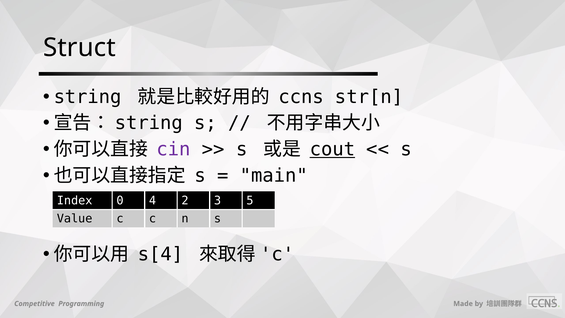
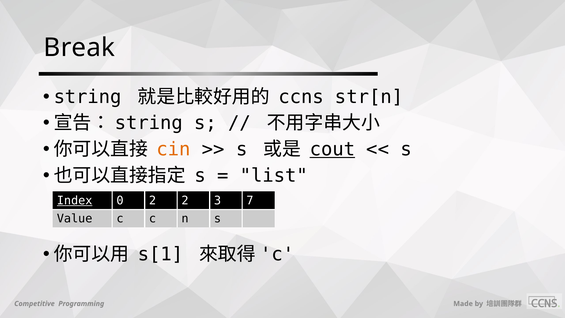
Struct: Struct -> Break
cin colour: purple -> orange
main: main -> list
Index underline: none -> present
0 4: 4 -> 2
5: 5 -> 7
s[4: s[4 -> s[1
